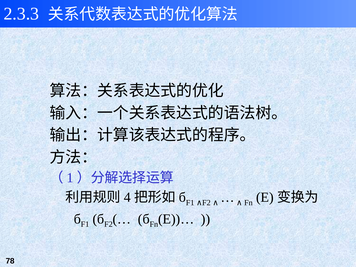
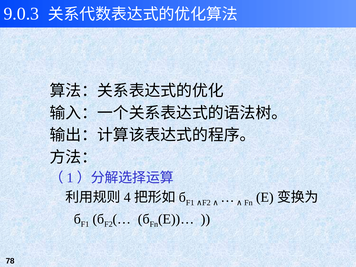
2.3.3: 2.3.3 -> 9.0.3
